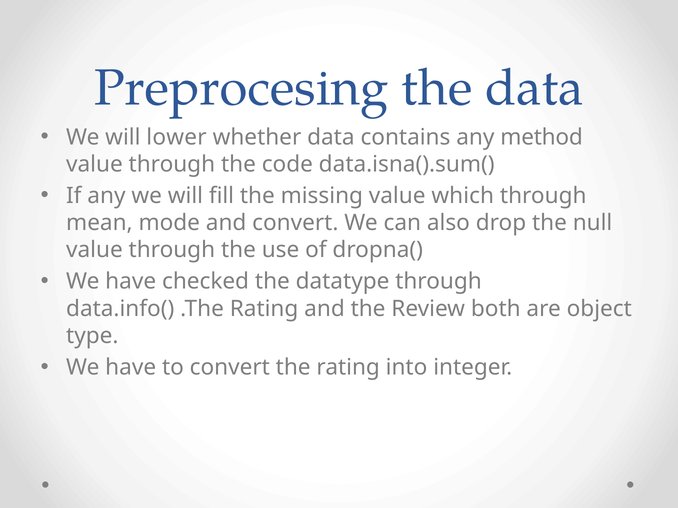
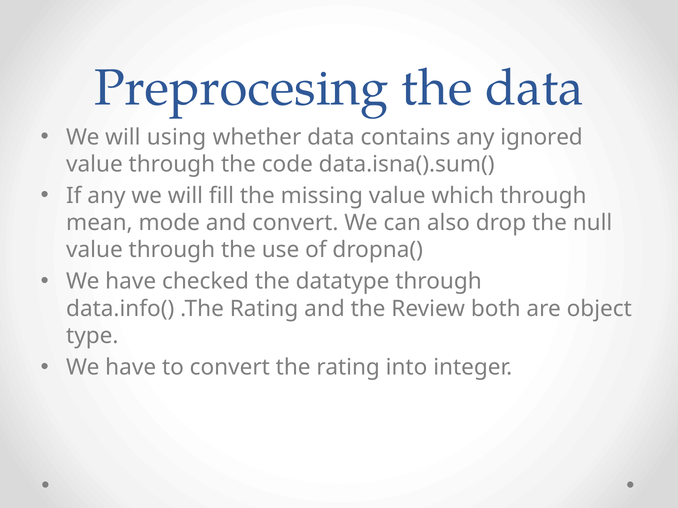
lower: lower -> using
method: method -> ignored
